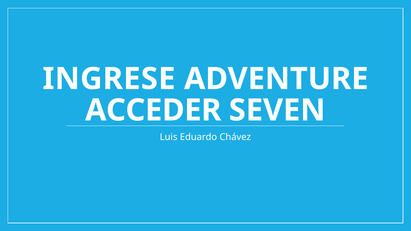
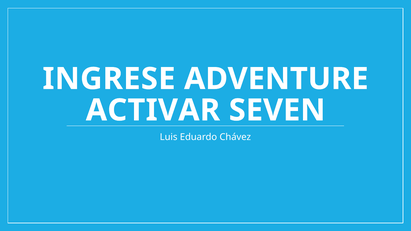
ACCEDER: ACCEDER -> ACTIVAR
